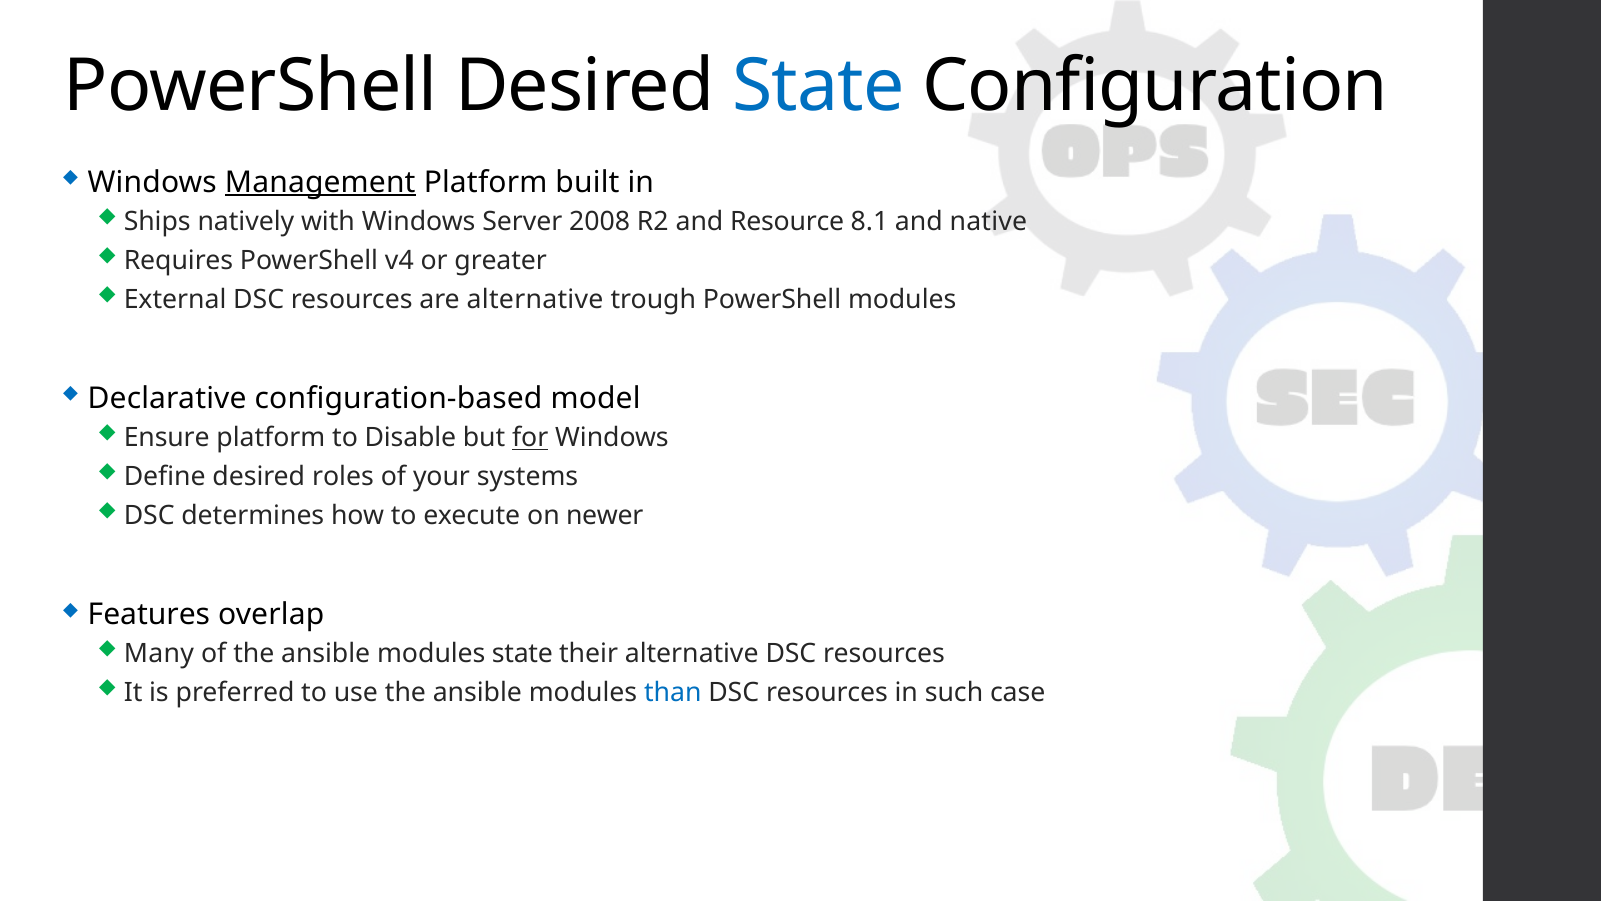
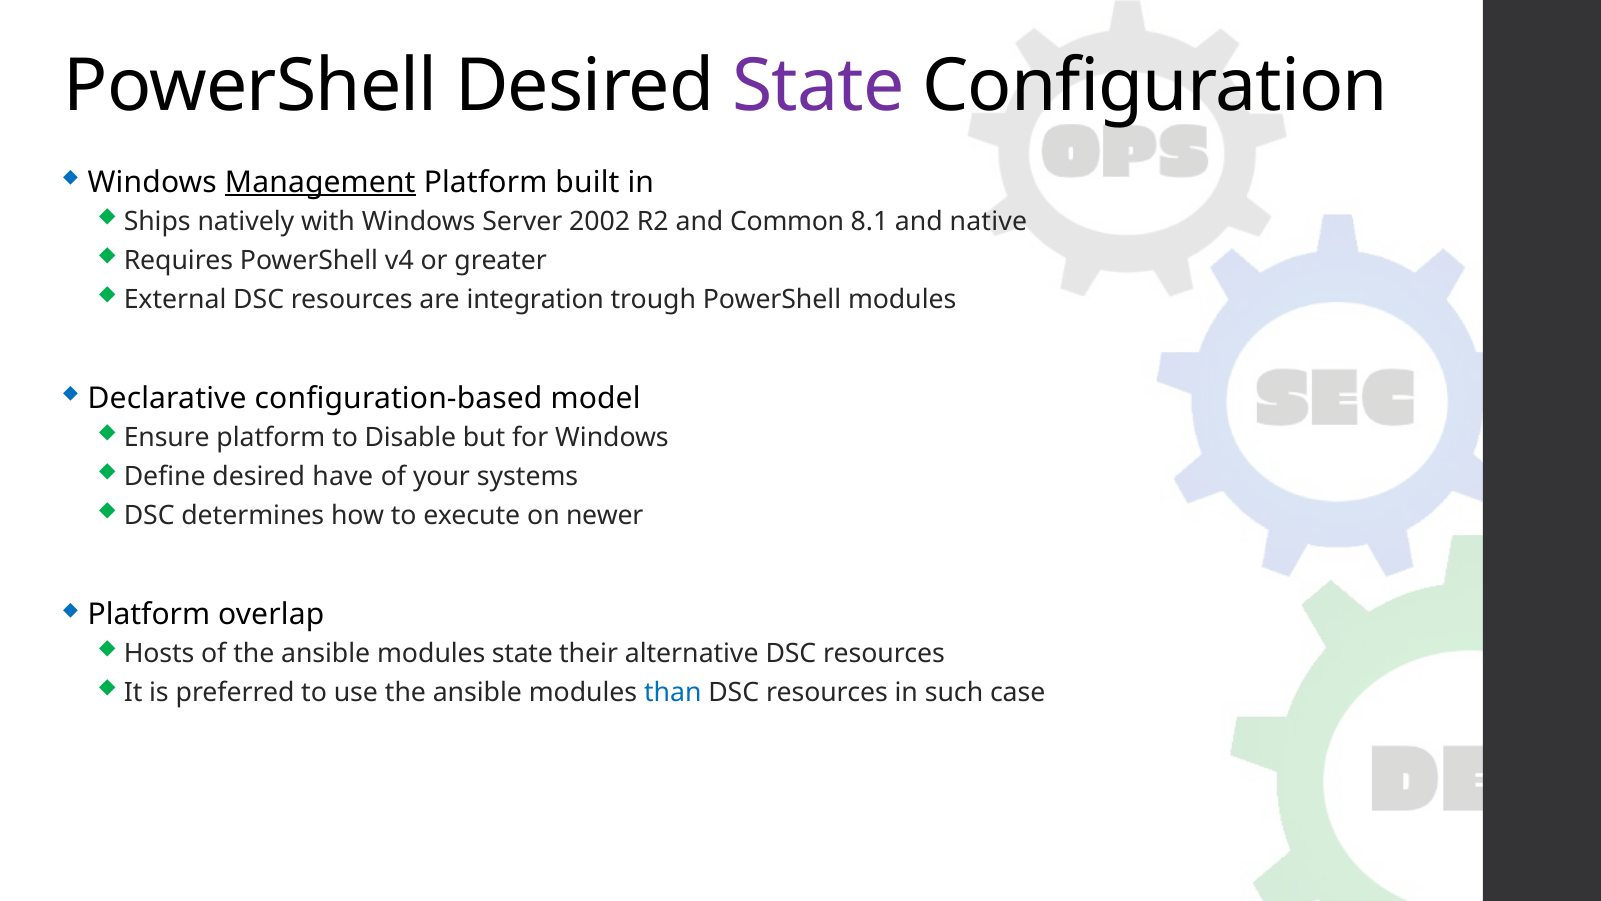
State at (819, 86) colour: blue -> purple
2008: 2008 -> 2002
Resource: Resource -> Common
are alternative: alternative -> integration
for underline: present -> none
roles: roles -> have
Features at (149, 614): Features -> Platform
Many: Many -> Hosts
